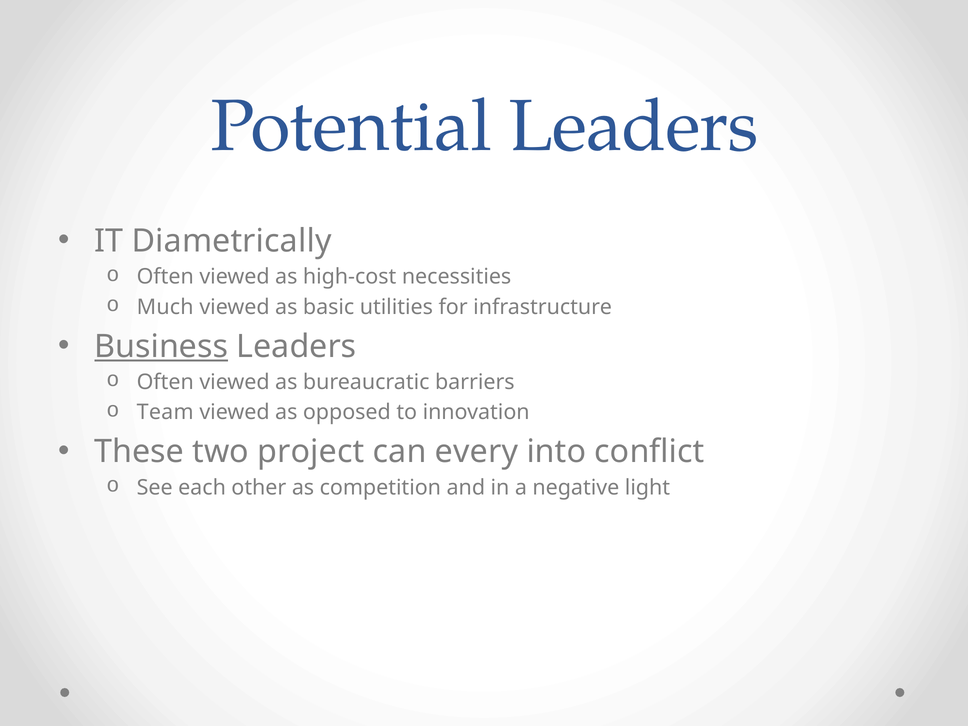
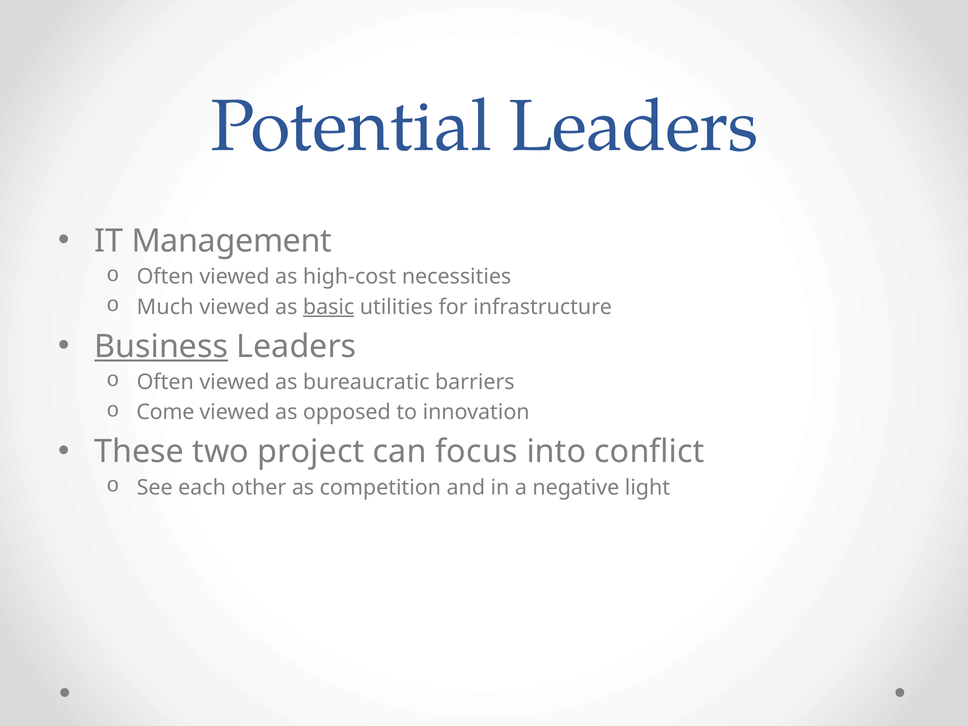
Diametrically: Diametrically -> Management
basic underline: none -> present
Team: Team -> Come
every: every -> focus
